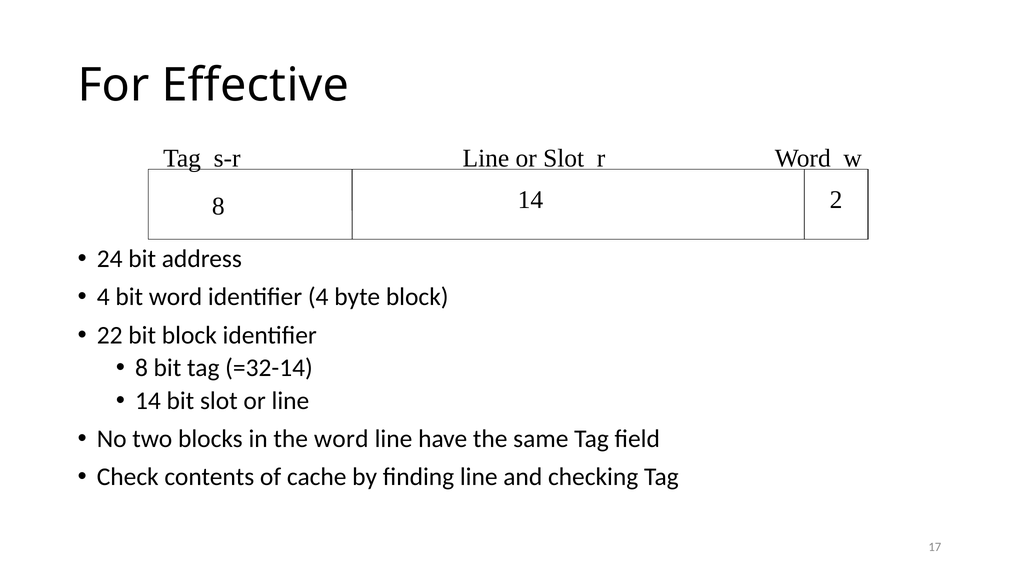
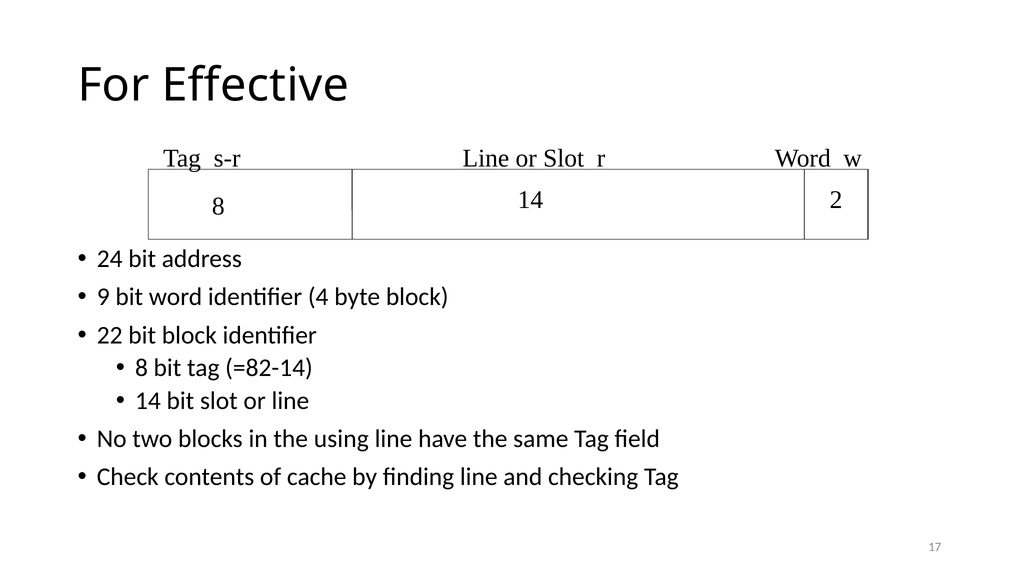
4 at (103, 297): 4 -> 9
=32-14: =32-14 -> =82-14
the word: word -> using
